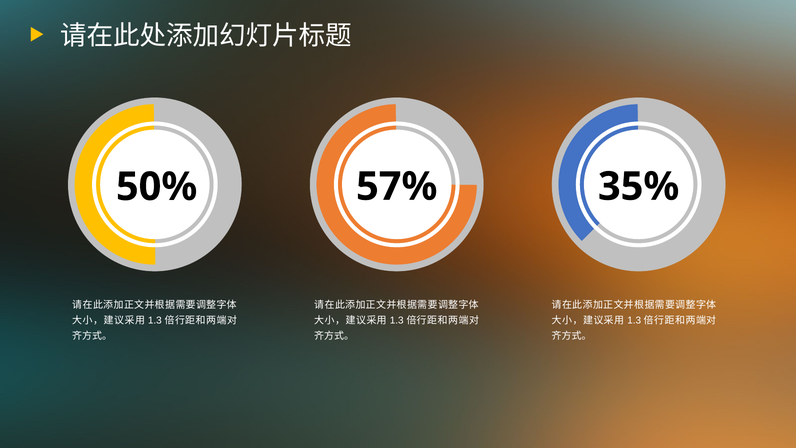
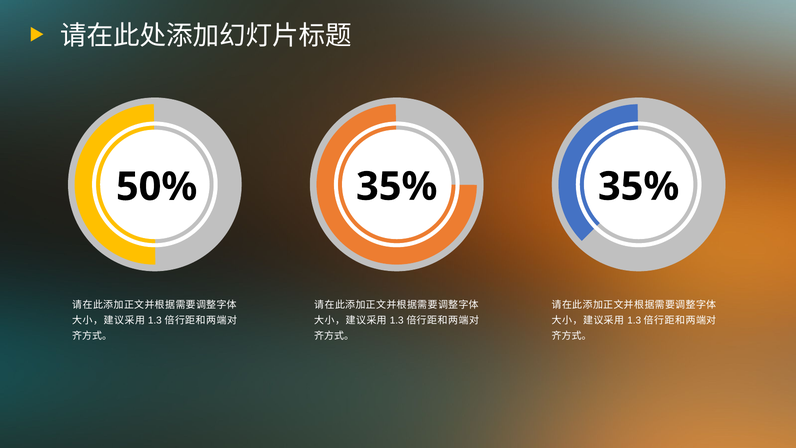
50% 57%: 57% -> 35%
